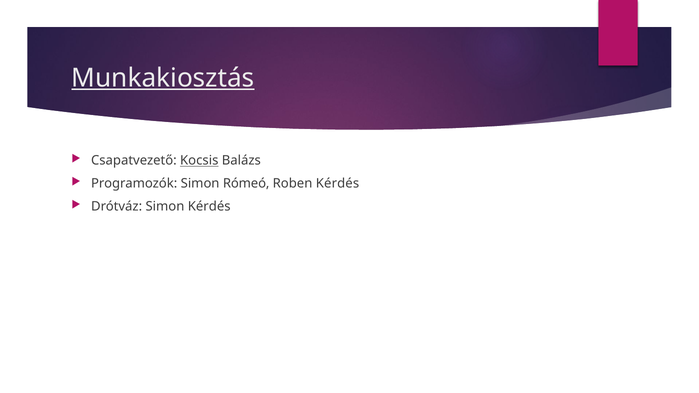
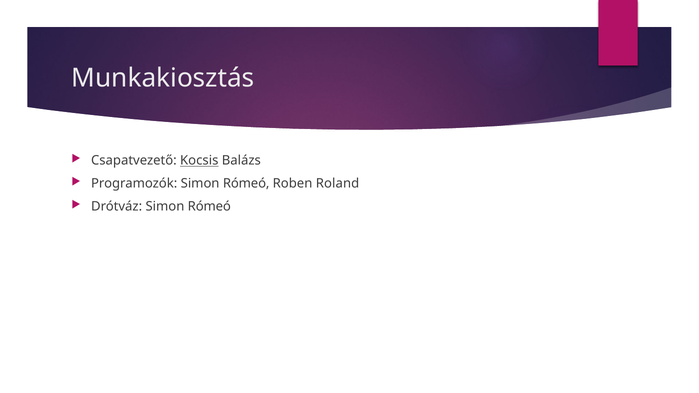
Munkakiosztás underline: present -> none
Roben Kérdés: Kérdés -> Roland
Drótváz Simon Kérdés: Kérdés -> Rómeó
